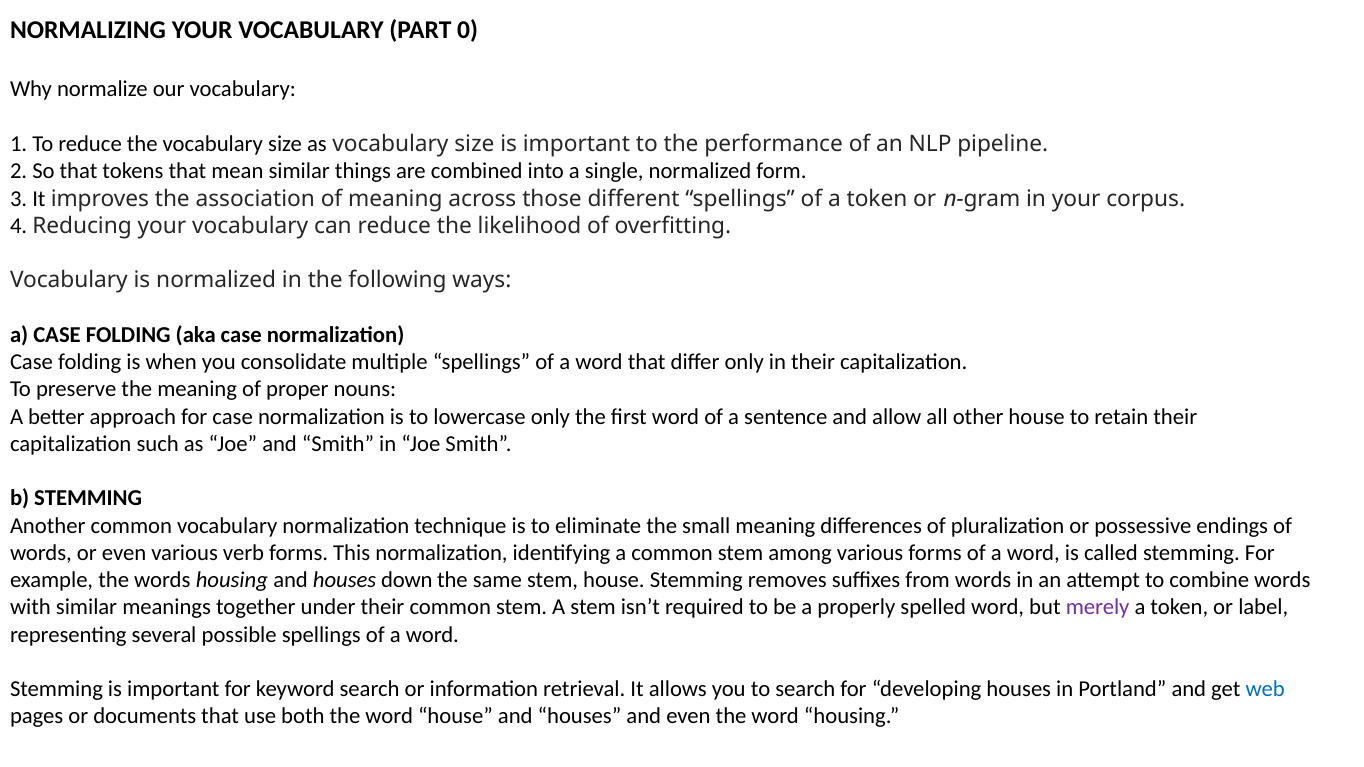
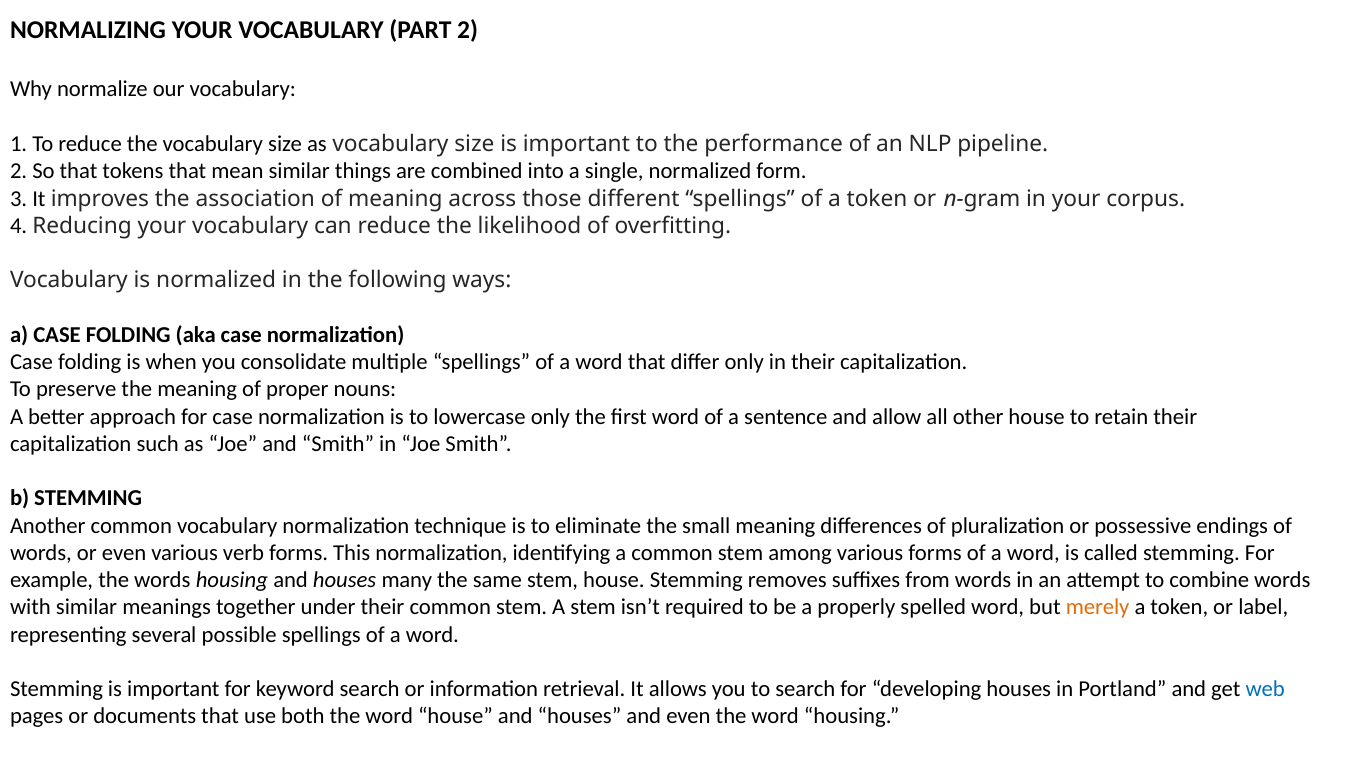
PART 0: 0 -> 2
down: down -> many
merely colour: purple -> orange
